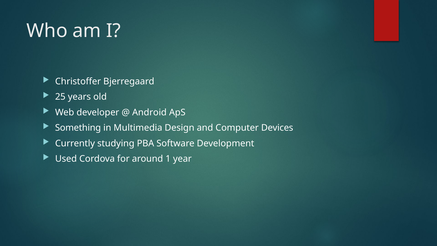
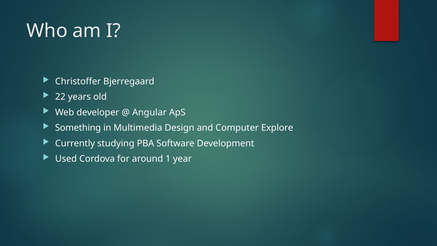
25: 25 -> 22
Android: Android -> Angular
Devices: Devices -> Explore
